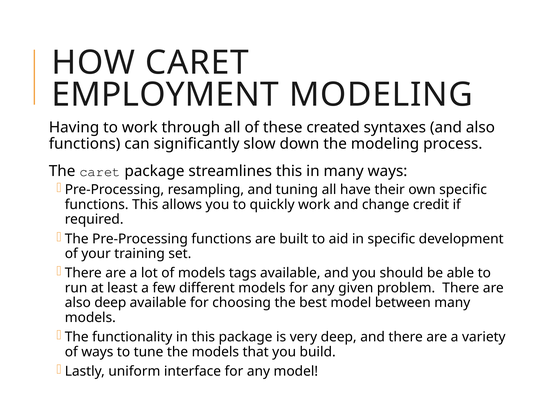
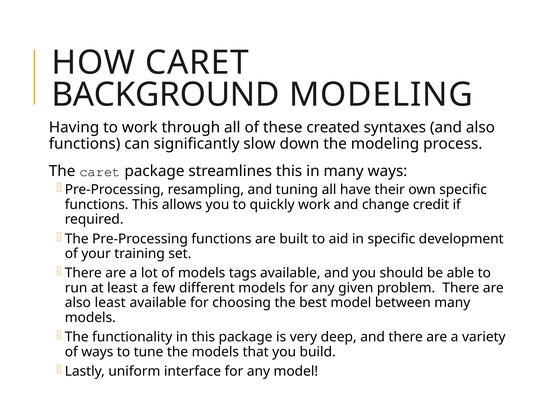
EMPLOYMENT: EMPLOYMENT -> BACKGROUND
also deep: deep -> least
